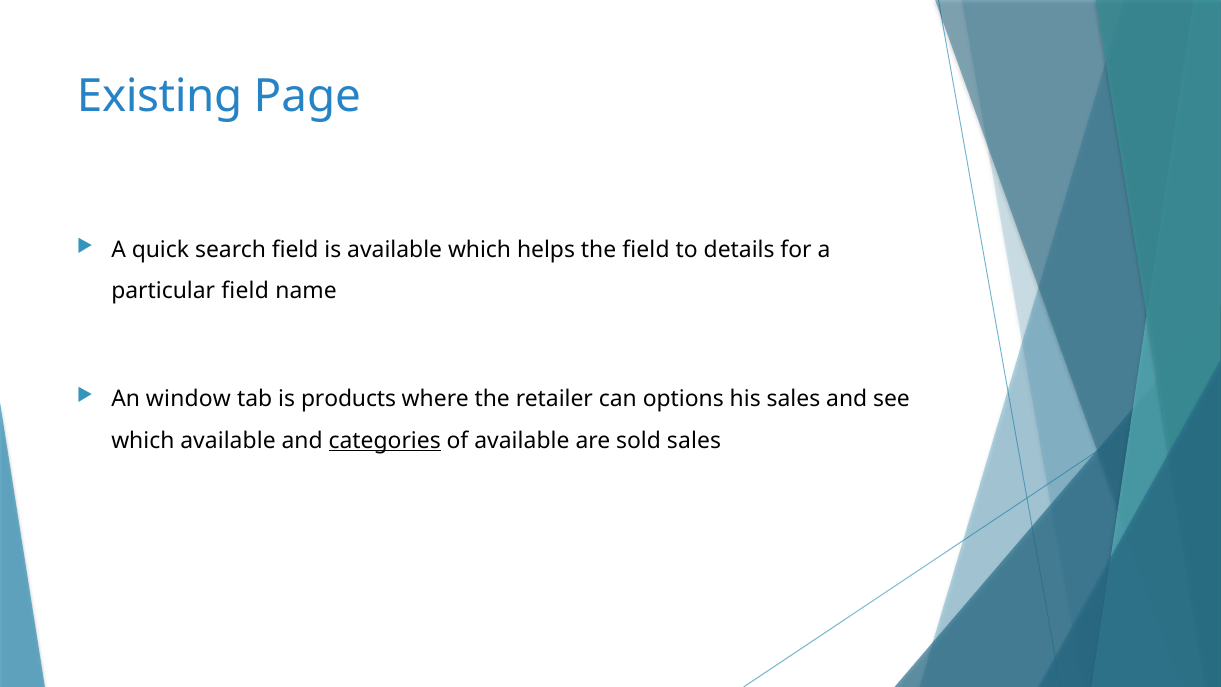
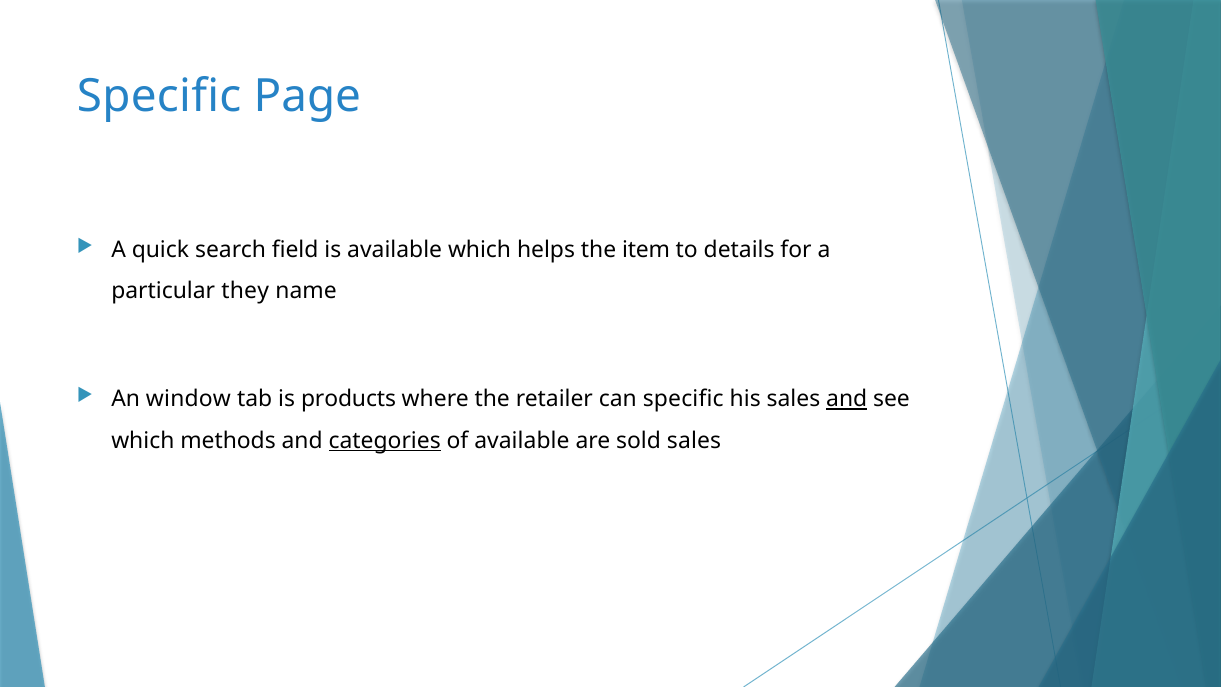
Existing at (160, 96): Existing -> Specific
the field: field -> item
particular field: field -> they
can options: options -> specific
and at (847, 399) underline: none -> present
which available: available -> methods
